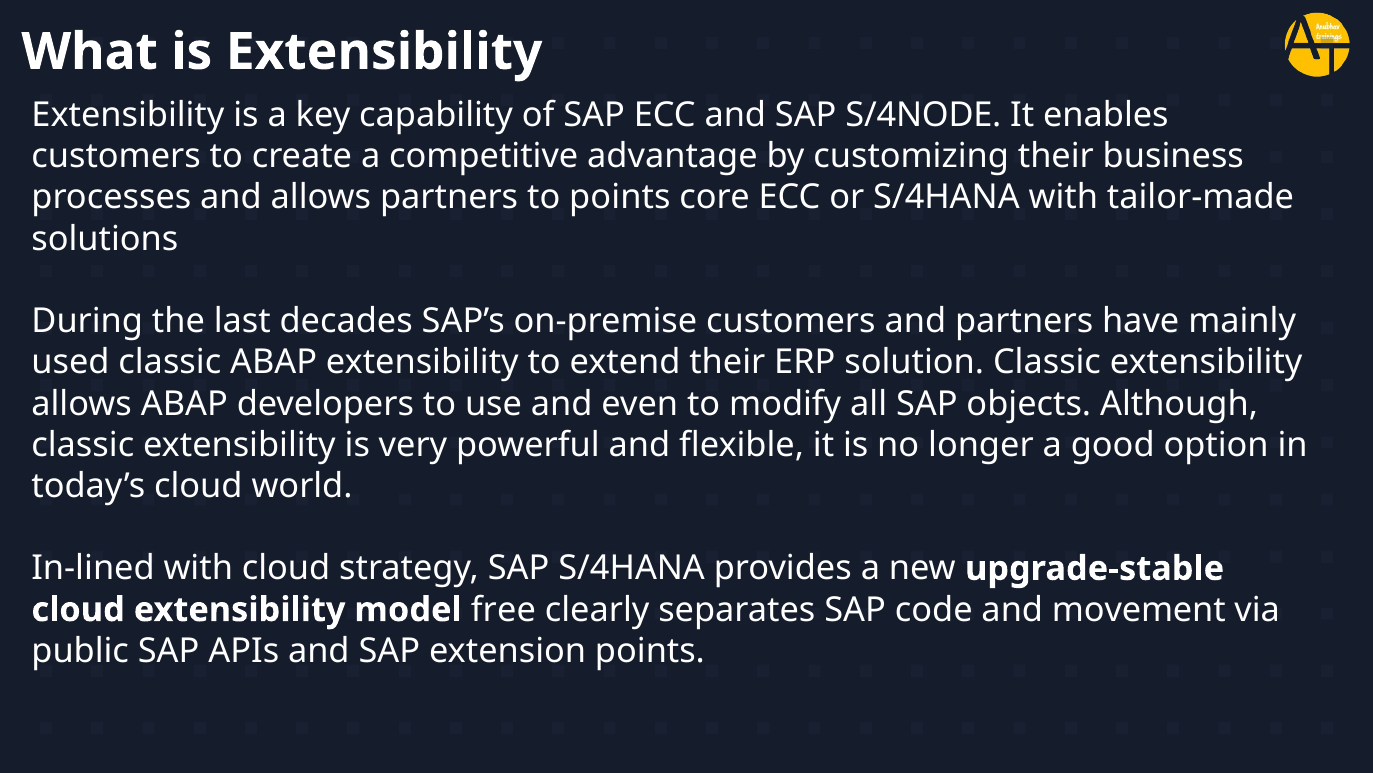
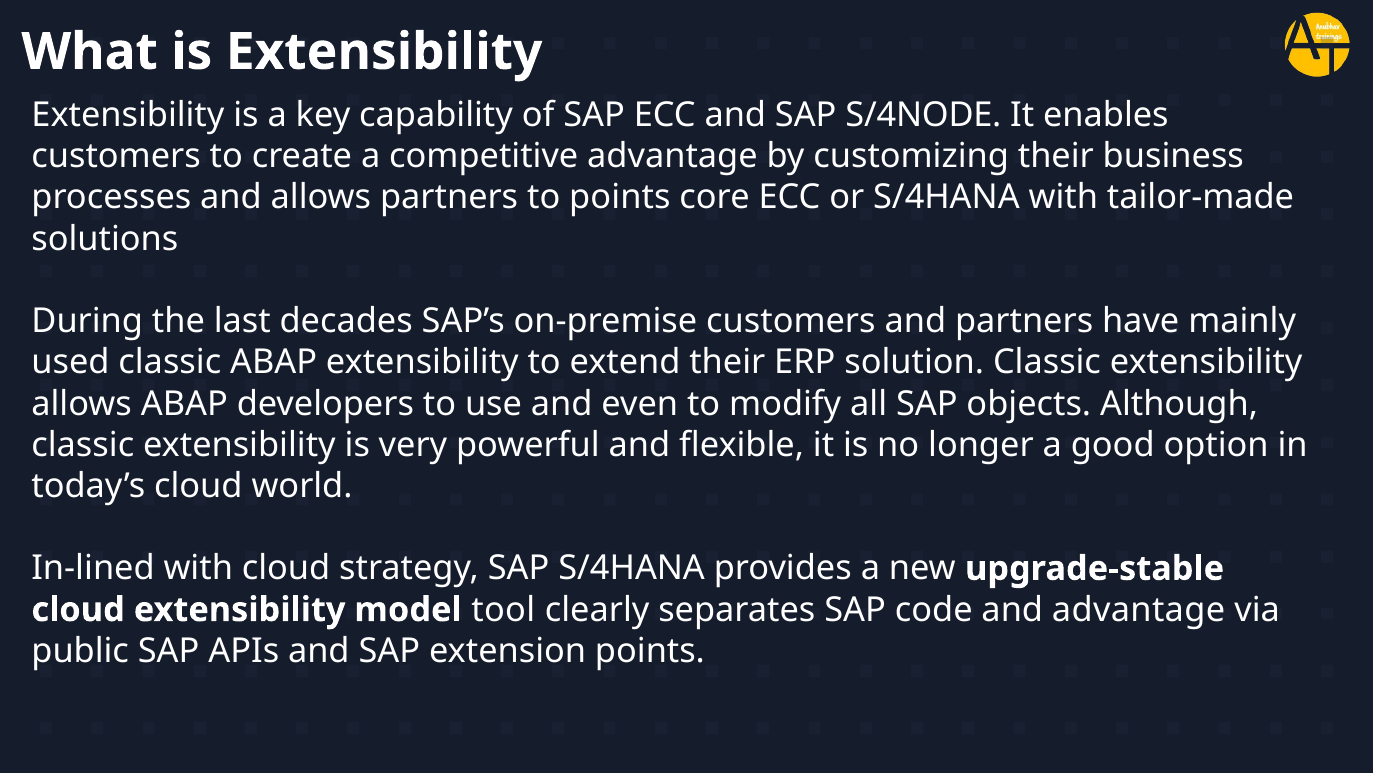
free: free -> tool
and movement: movement -> advantage
